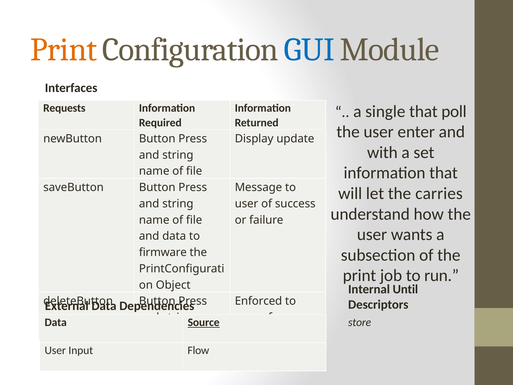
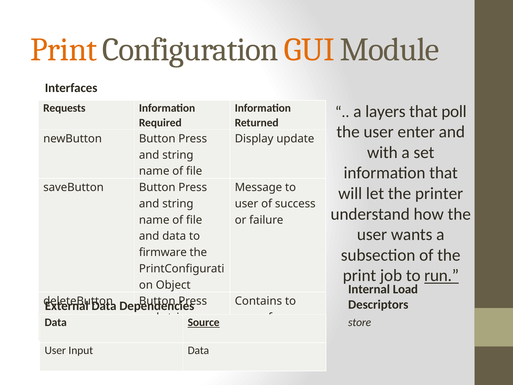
GUI colour: blue -> orange
single: single -> layers
carries: carries -> printer
run underline: none -> present
Until: Until -> Load
Enforced: Enforced -> Contains
Input Flow: Flow -> Data
